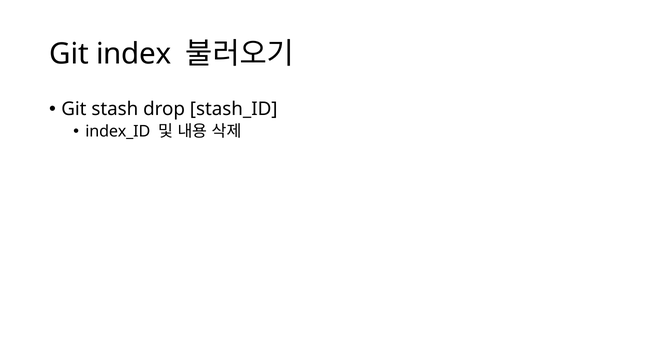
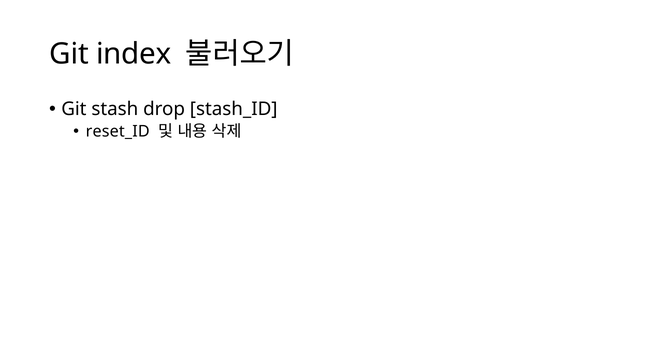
index_ID: index_ID -> reset_ID
